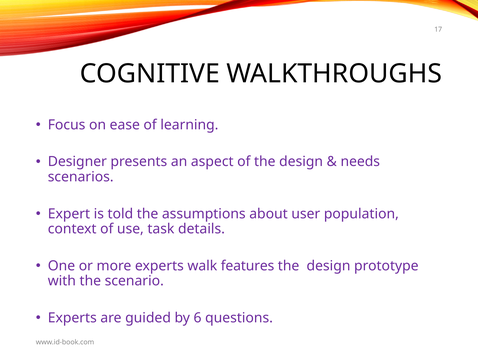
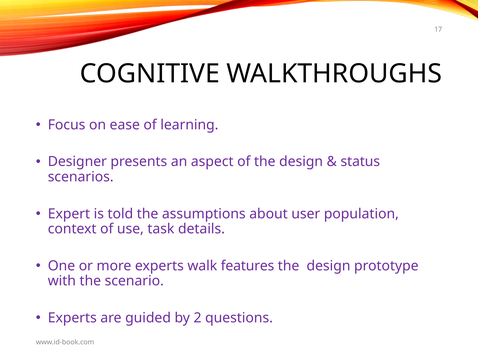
needs: needs -> status
6: 6 -> 2
